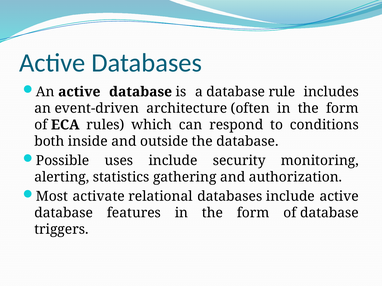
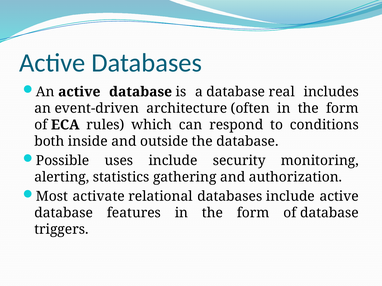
rule: rule -> real
